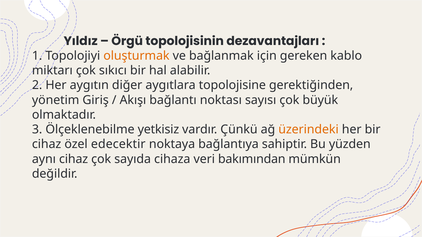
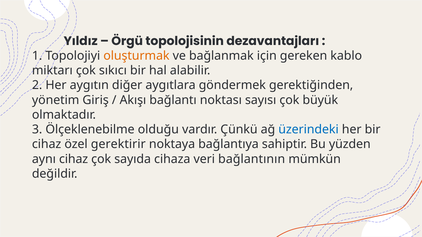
topolojisine: topolojisine -> göndermek
yetkisiz: yetkisiz -> olduğu
üzerindeki colour: orange -> blue
edecektir: edecektir -> gerektirir
bakımından: bakımından -> bağlantının
